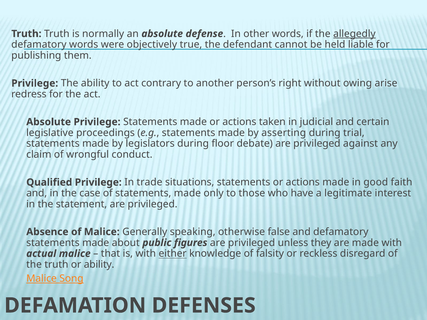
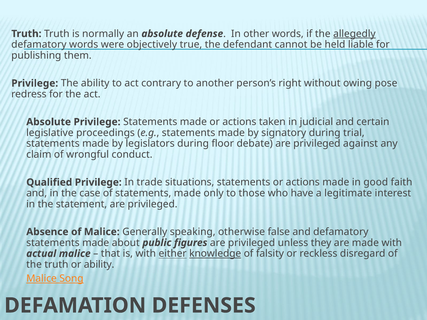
arise: arise -> pose
asserting: asserting -> signatory
knowledge underline: none -> present
